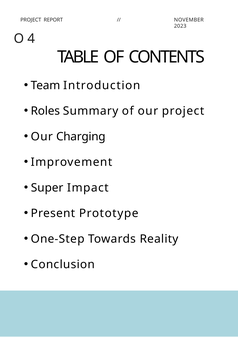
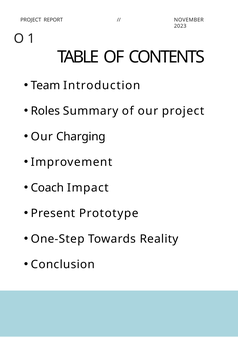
4: 4 -> 1
Super: Super -> Coach
